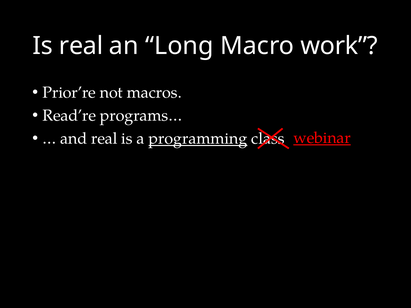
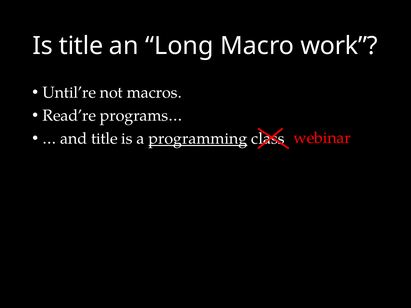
Is real: real -> title
Prior’re: Prior’re -> Until’re
and real: real -> title
webinar underline: present -> none
